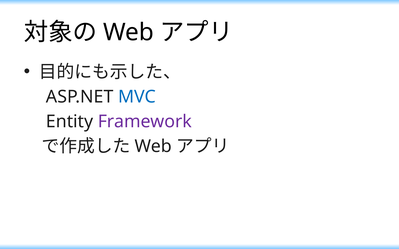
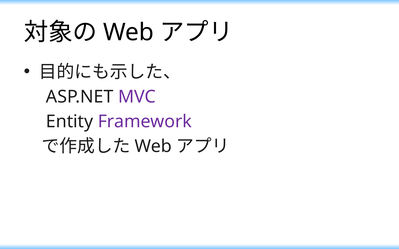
MVC colour: blue -> purple
